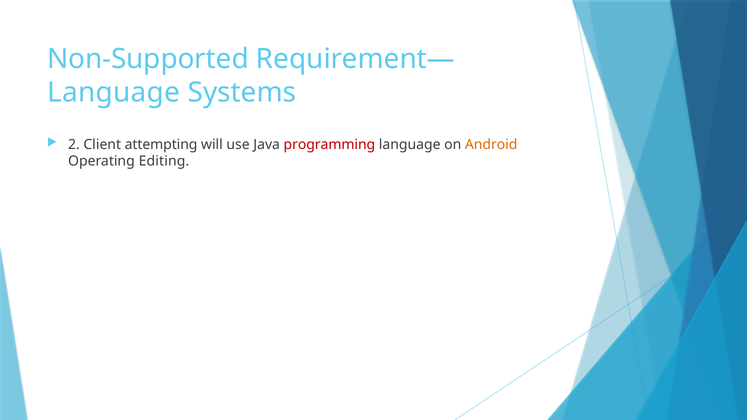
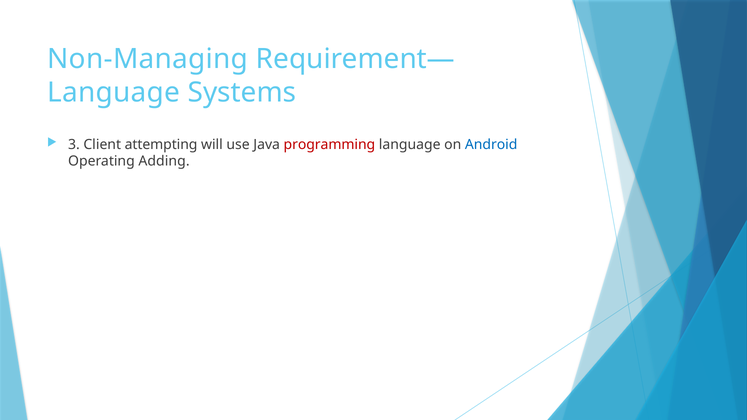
Non-Supported: Non-Supported -> Non-Managing
2: 2 -> 3
Android colour: orange -> blue
Editing: Editing -> Adding
